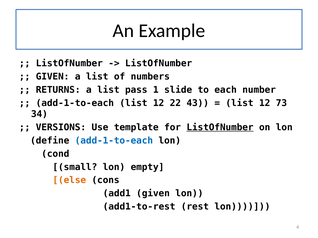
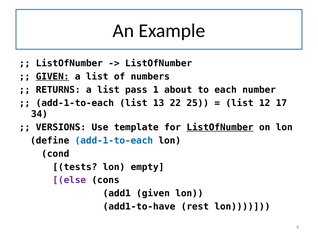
GIVEN at (53, 77) underline: none -> present
slide: slide -> about
add-1-to-each list 12: 12 -> 13
43: 43 -> 25
73: 73 -> 17
small: small -> tests
else colour: orange -> purple
add1-to-rest: add1-to-rest -> add1-to-have
